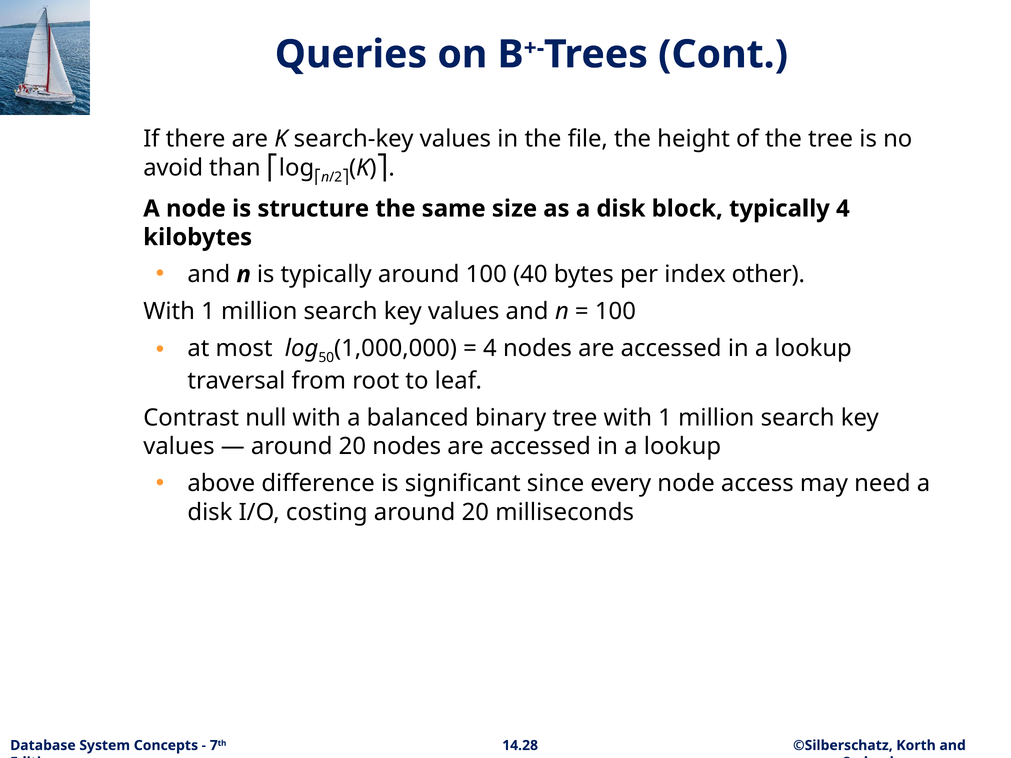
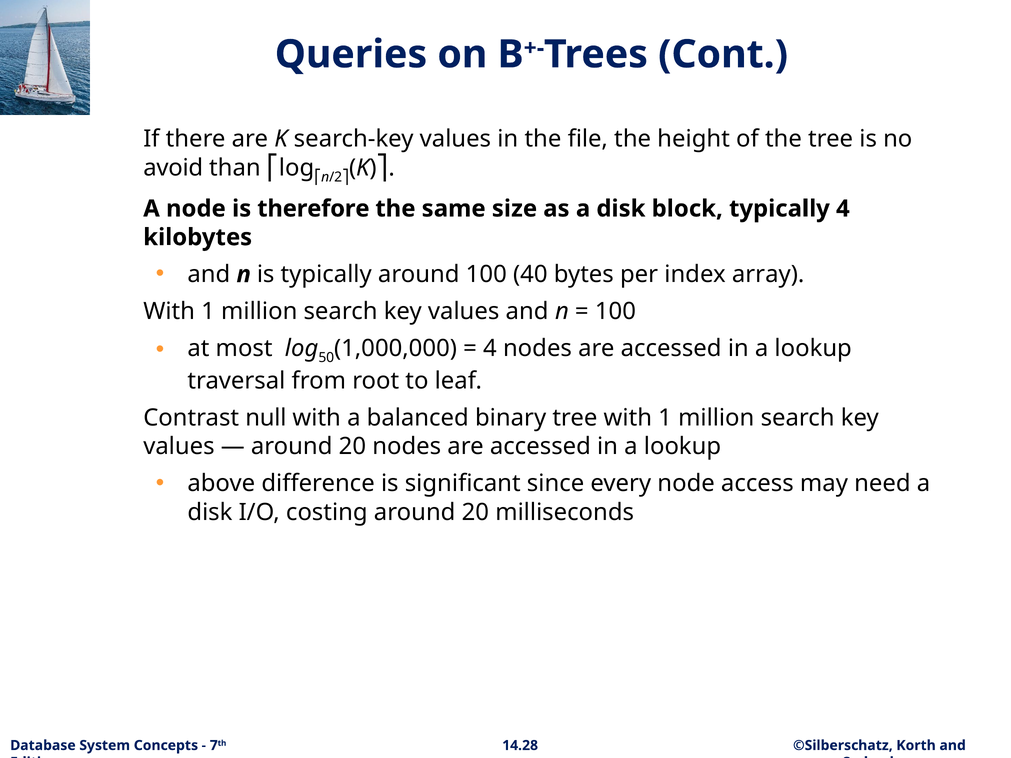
structure: structure -> therefore
other: other -> array
